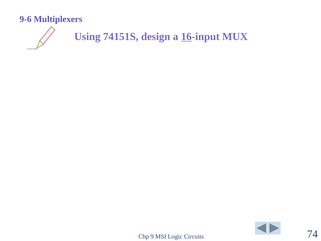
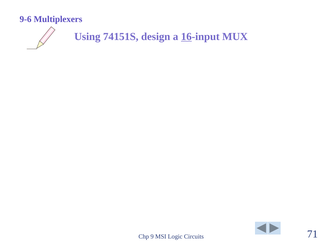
74: 74 -> 71
